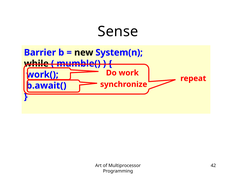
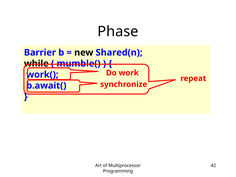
Sense: Sense -> Phase
System(n: System(n -> Shared(n
